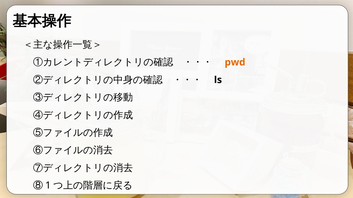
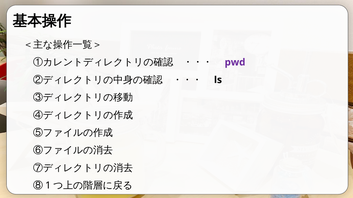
pwd colour: orange -> purple
